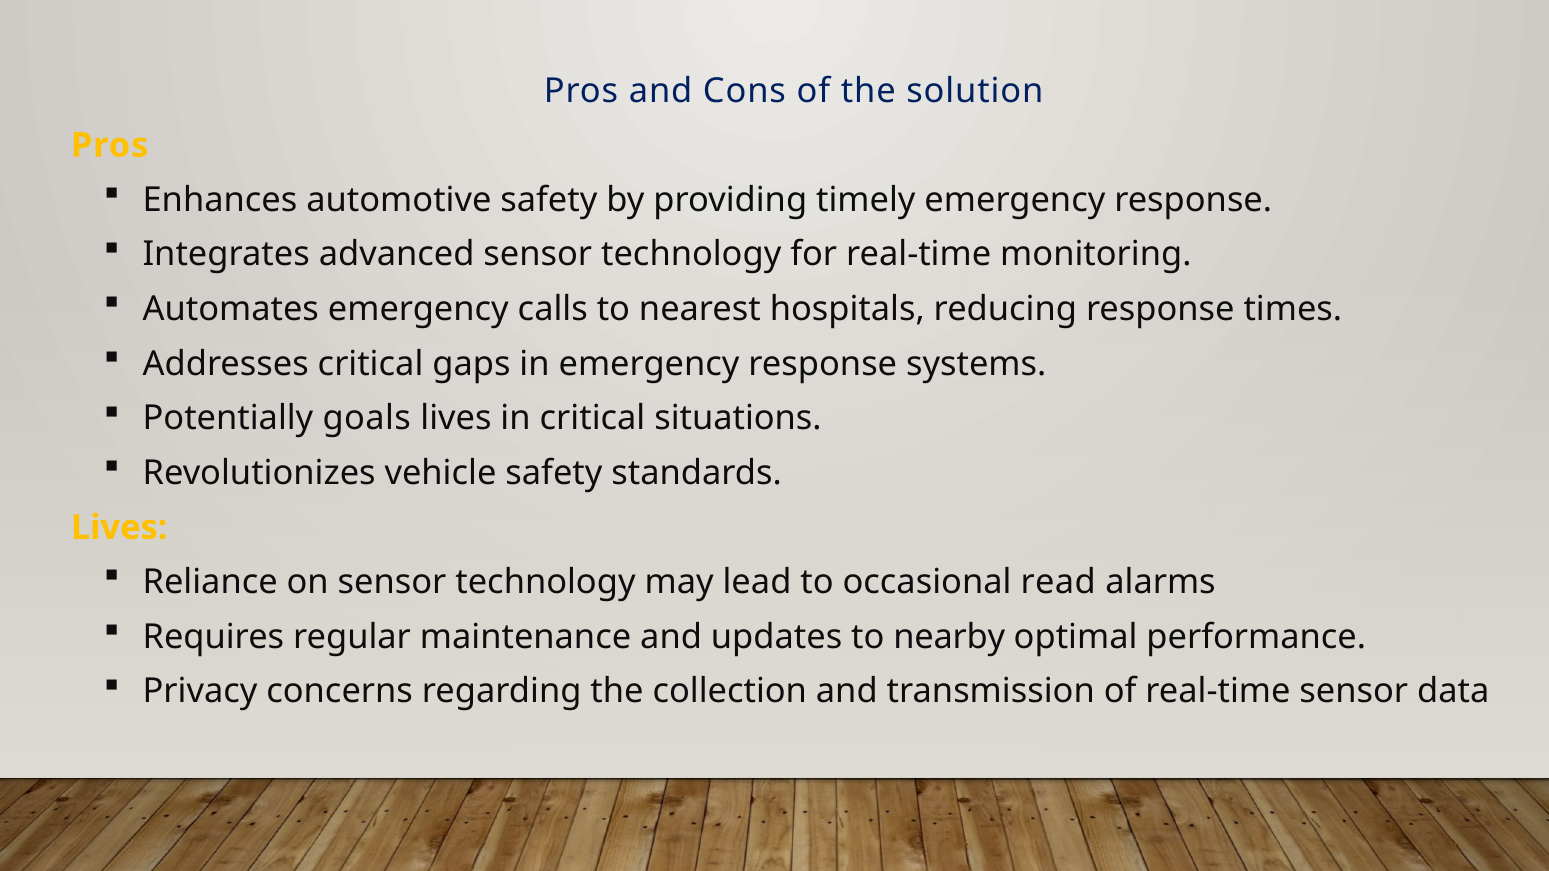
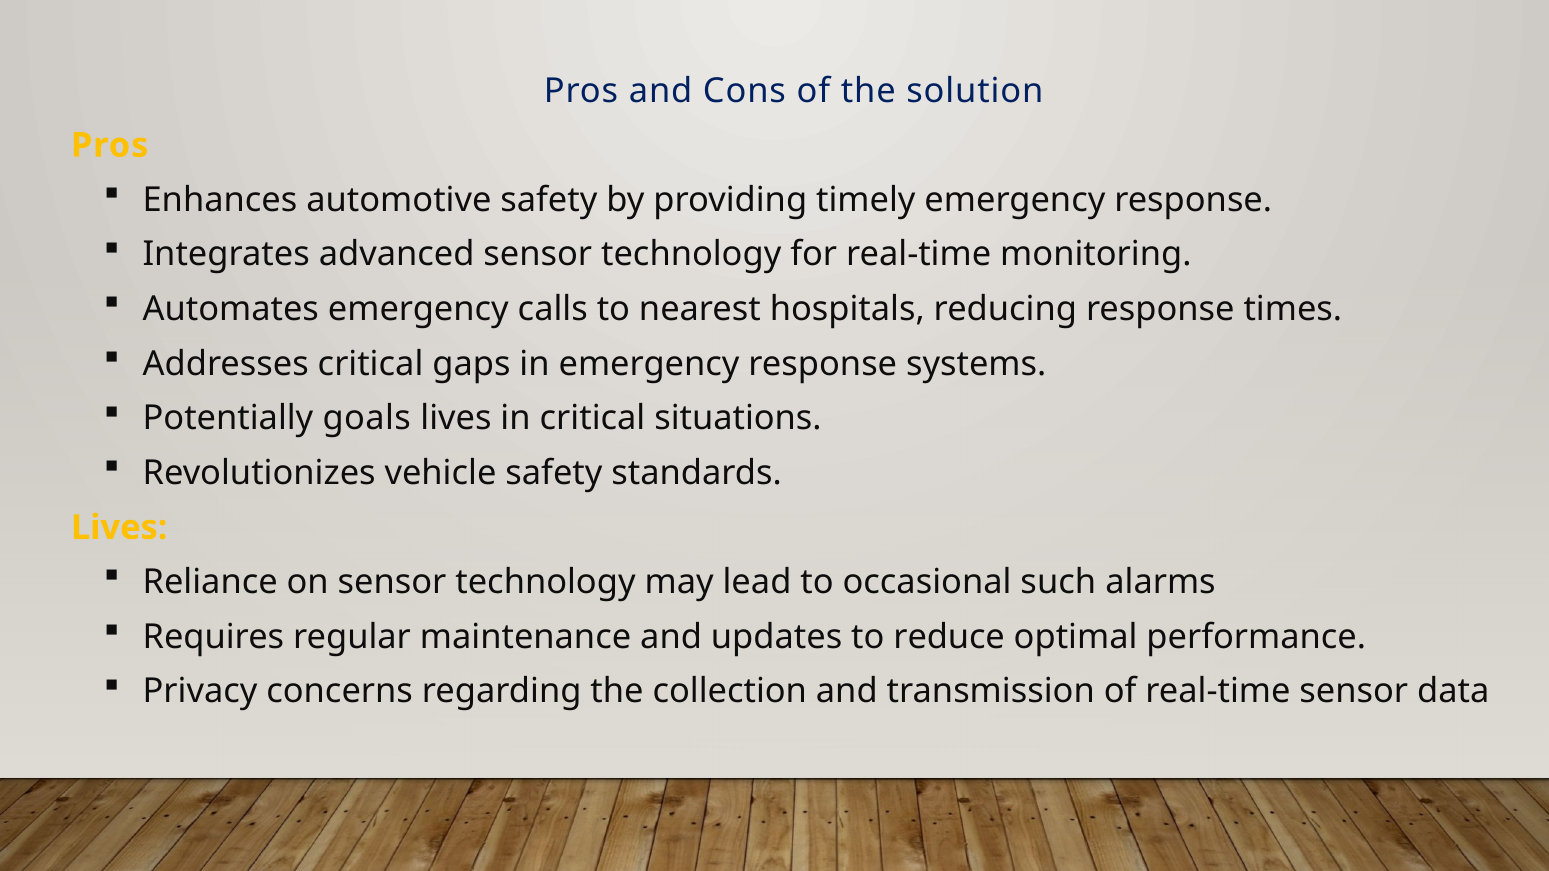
read: read -> such
nearby: nearby -> reduce
